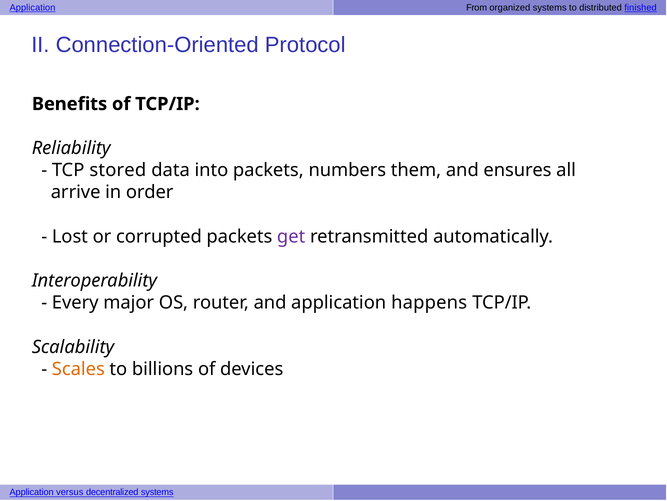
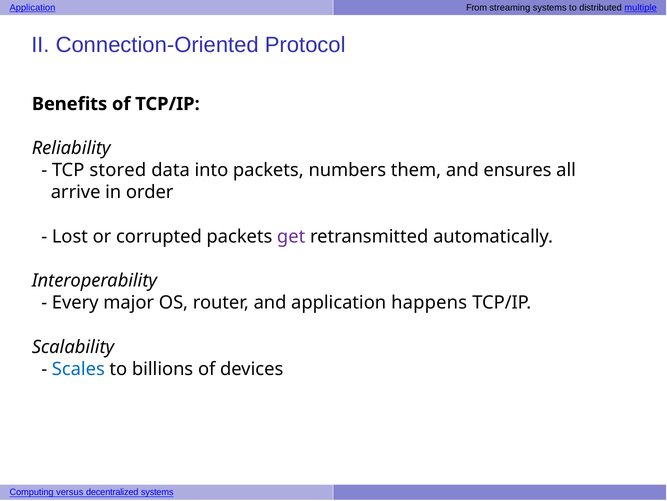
organized: organized -> streaming
finished: finished -> multiple
Scales colour: orange -> blue
Application at (32, 492): Application -> Computing
